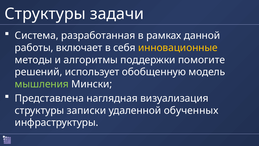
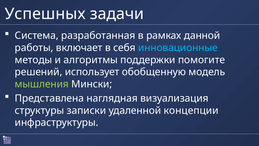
Структуры at (45, 14): Структуры -> Успешных
инновационные colour: yellow -> light blue
обученных: обученных -> концепции
